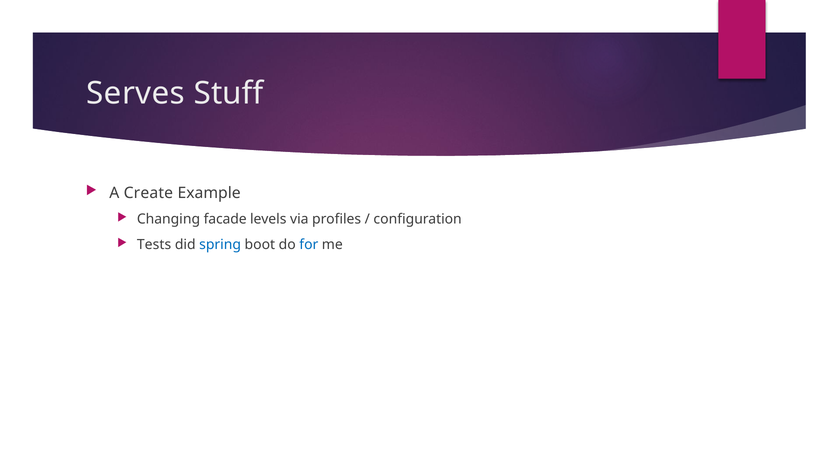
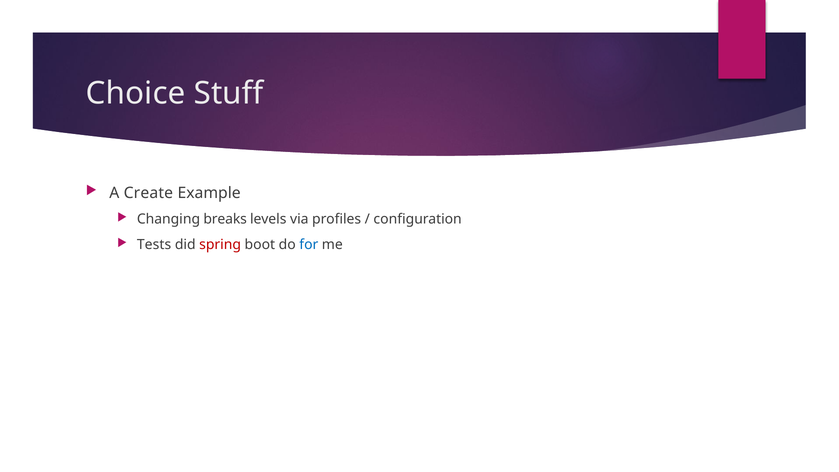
Serves: Serves -> Choice
facade: facade -> breaks
spring colour: blue -> red
